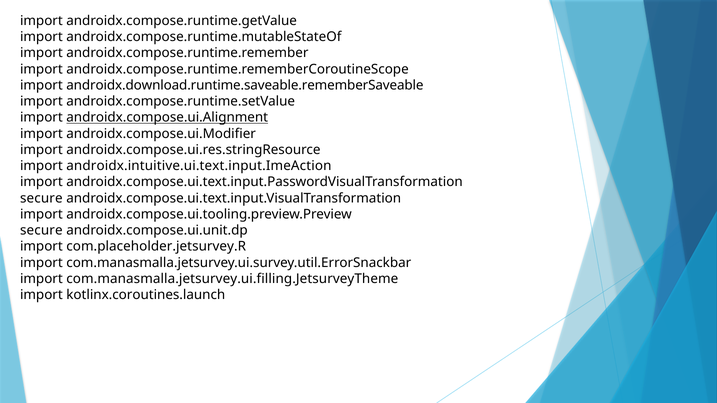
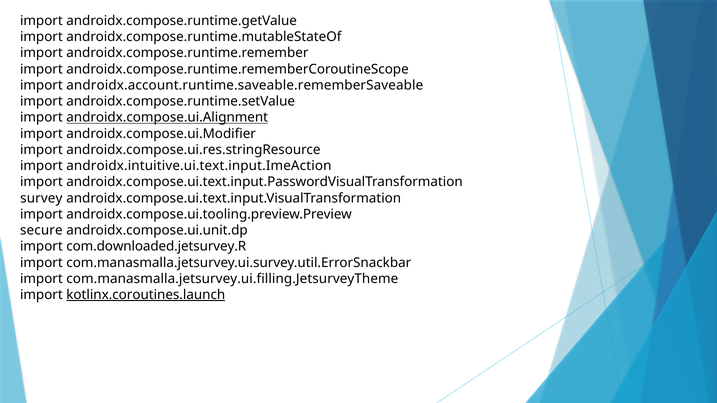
androidx.download.runtime.saveable.rememberSaveable: androidx.download.runtime.saveable.rememberSaveable -> androidx.account.runtime.saveable.rememberSaveable
secure at (41, 198): secure -> survey
com.placeholder.jetsurvey.R: com.placeholder.jetsurvey.R -> com.downloaded.jetsurvey.R
kotlinx.coroutines.launch underline: none -> present
